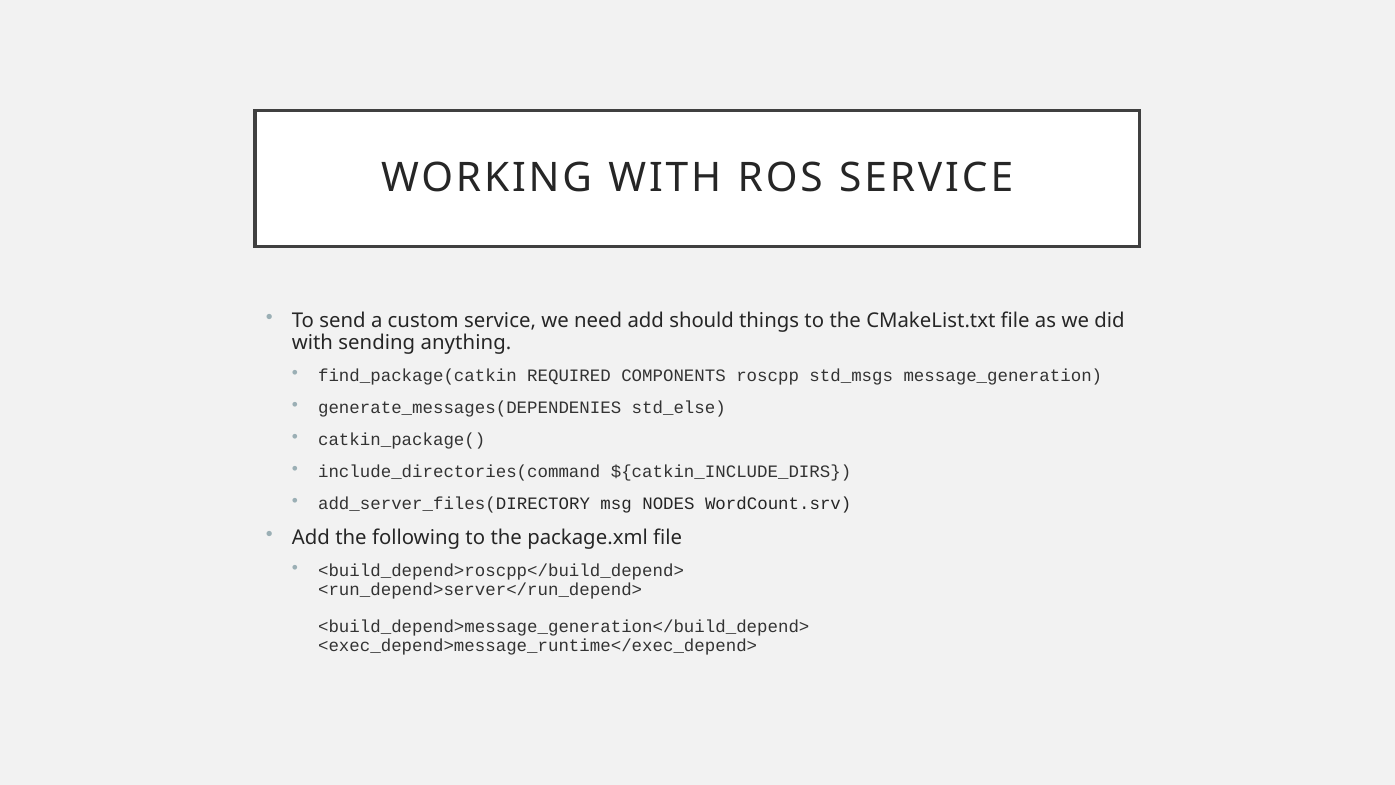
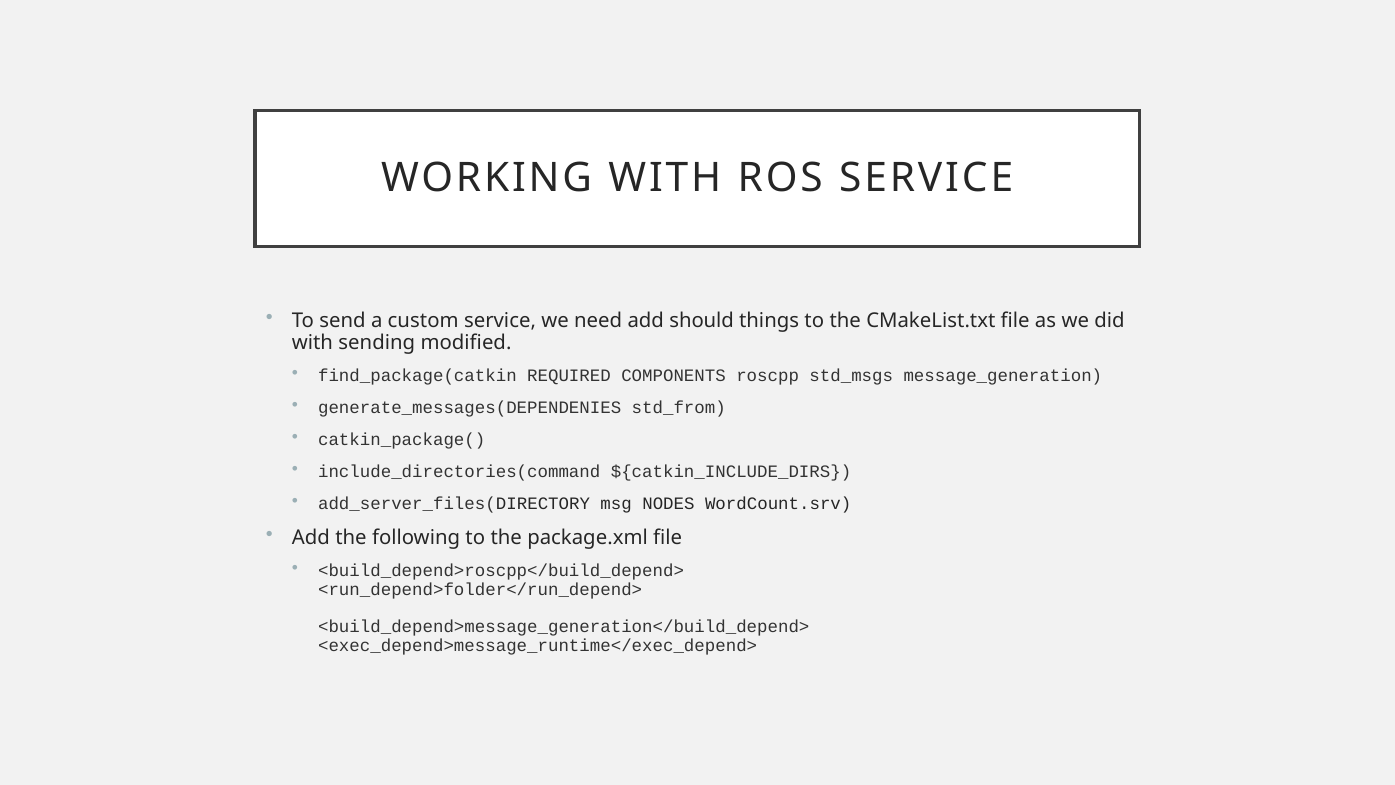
anything: anything -> modified
std_else: std_else -> std_from
<run_depend>server</run_depend>: <run_depend>server</run_depend> -> <run_depend>folder</run_depend>
